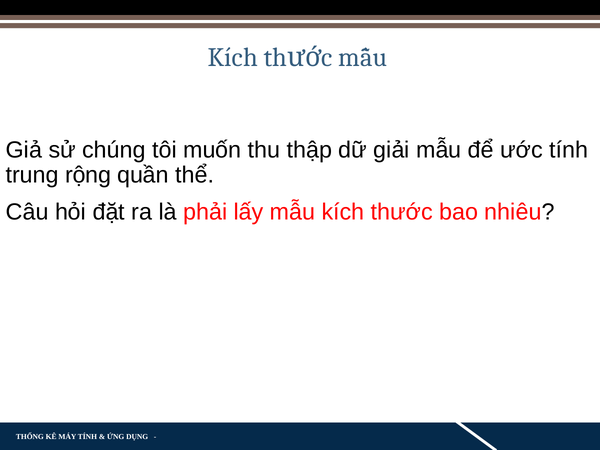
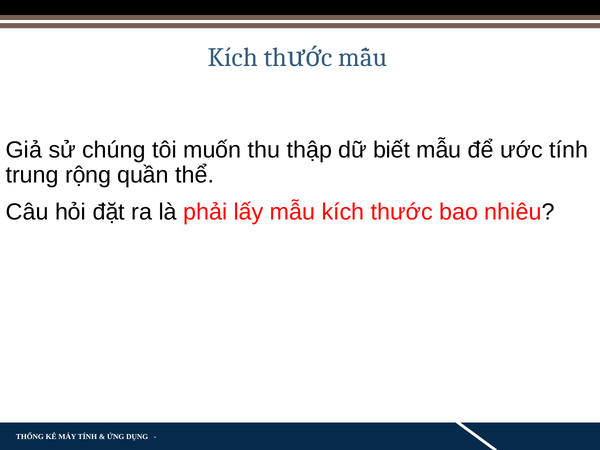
giải: giải -> biết
